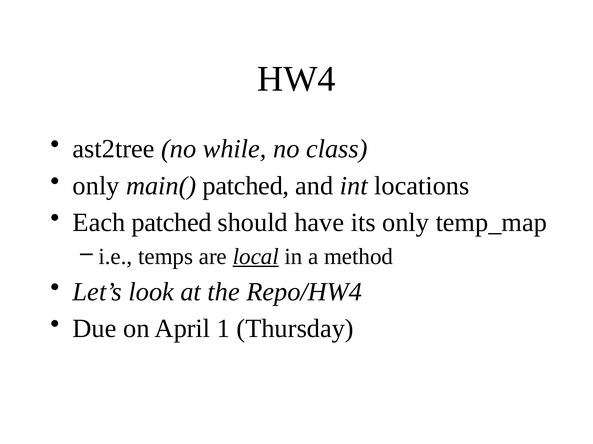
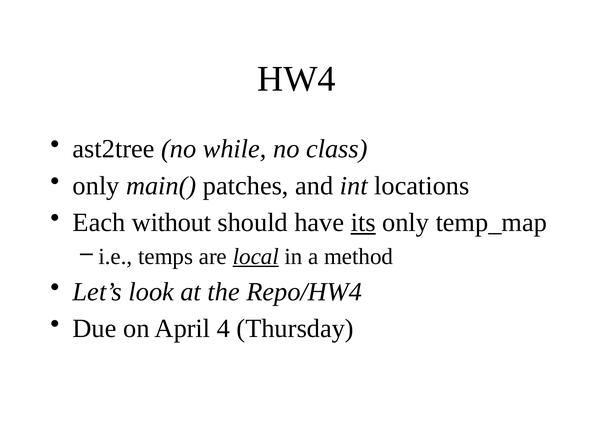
main( patched: patched -> patches
Each patched: patched -> without
its underline: none -> present
1: 1 -> 4
